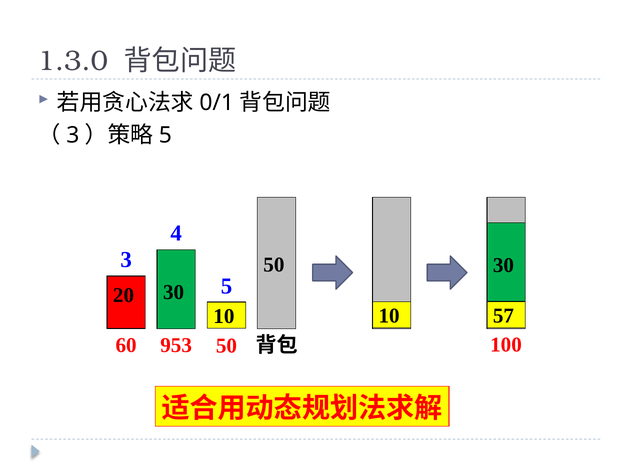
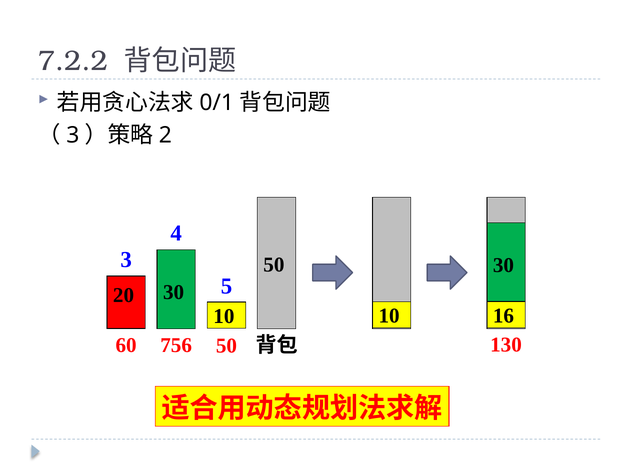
1.3.0: 1.3.0 -> 7.2.2
5 at (165, 135): 5 -> 2
57: 57 -> 16
953: 953 -> 756
100: 100 -> 130
